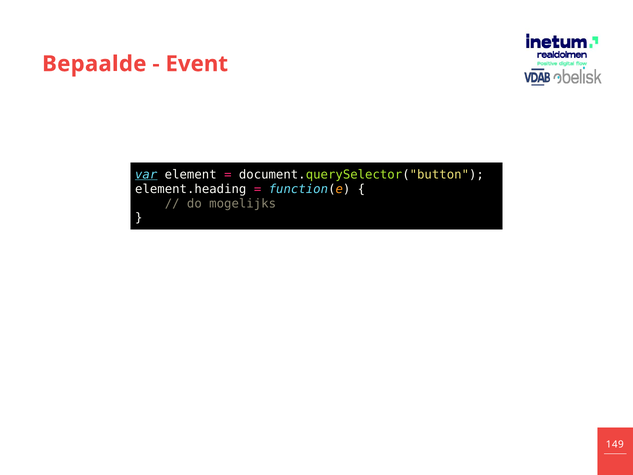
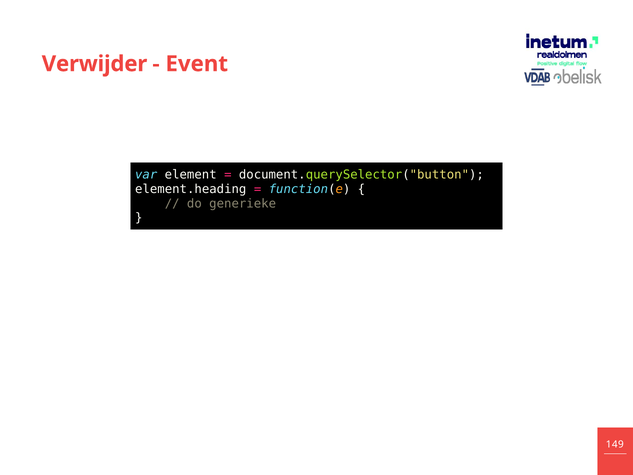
Bepaalde: Bepaalde -> Verwijder
var underline: present -> none
mogelijks: mogelijks -> generieke
